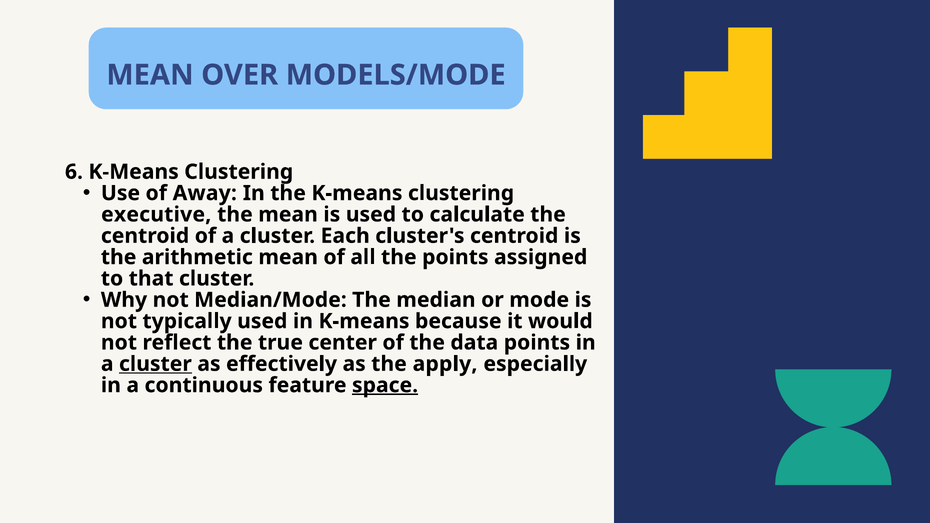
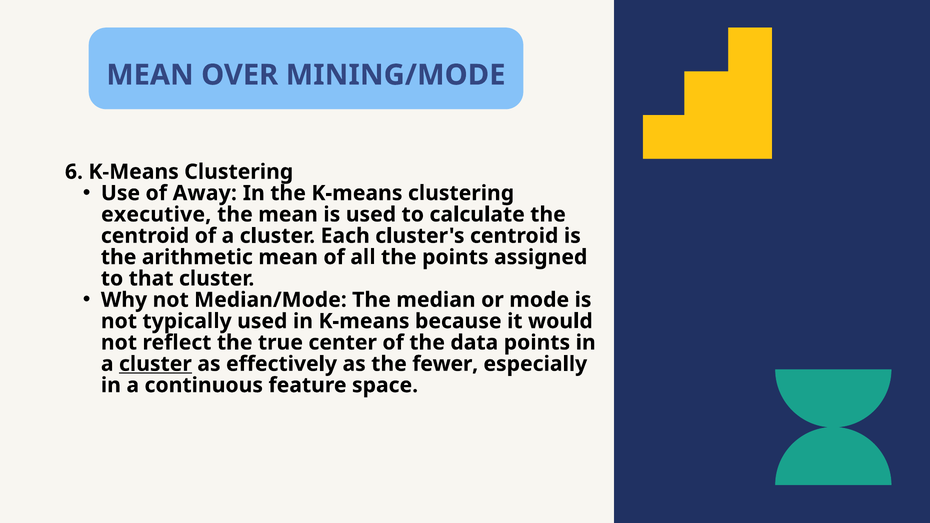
MODELS/MODE: MODELS/MODE -> MINING/MODE
apply: apply -> fewer
space underline: present -> none
